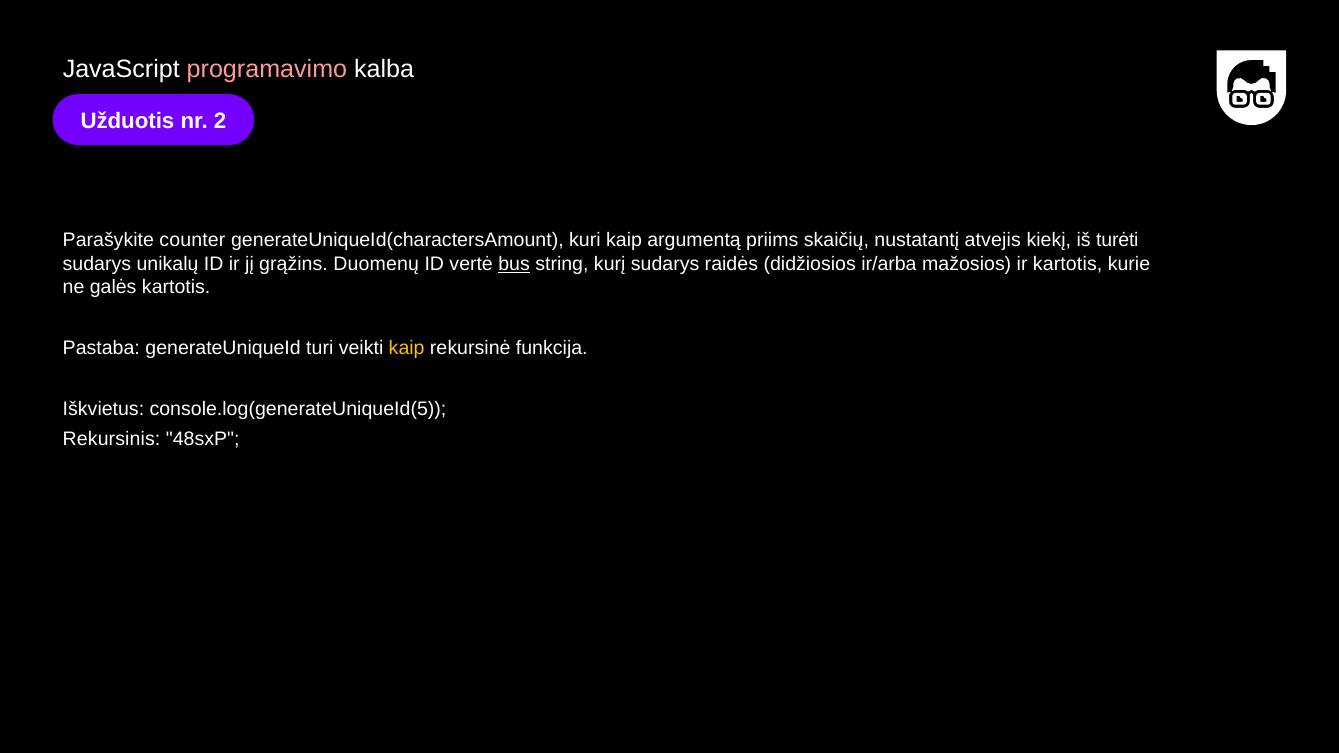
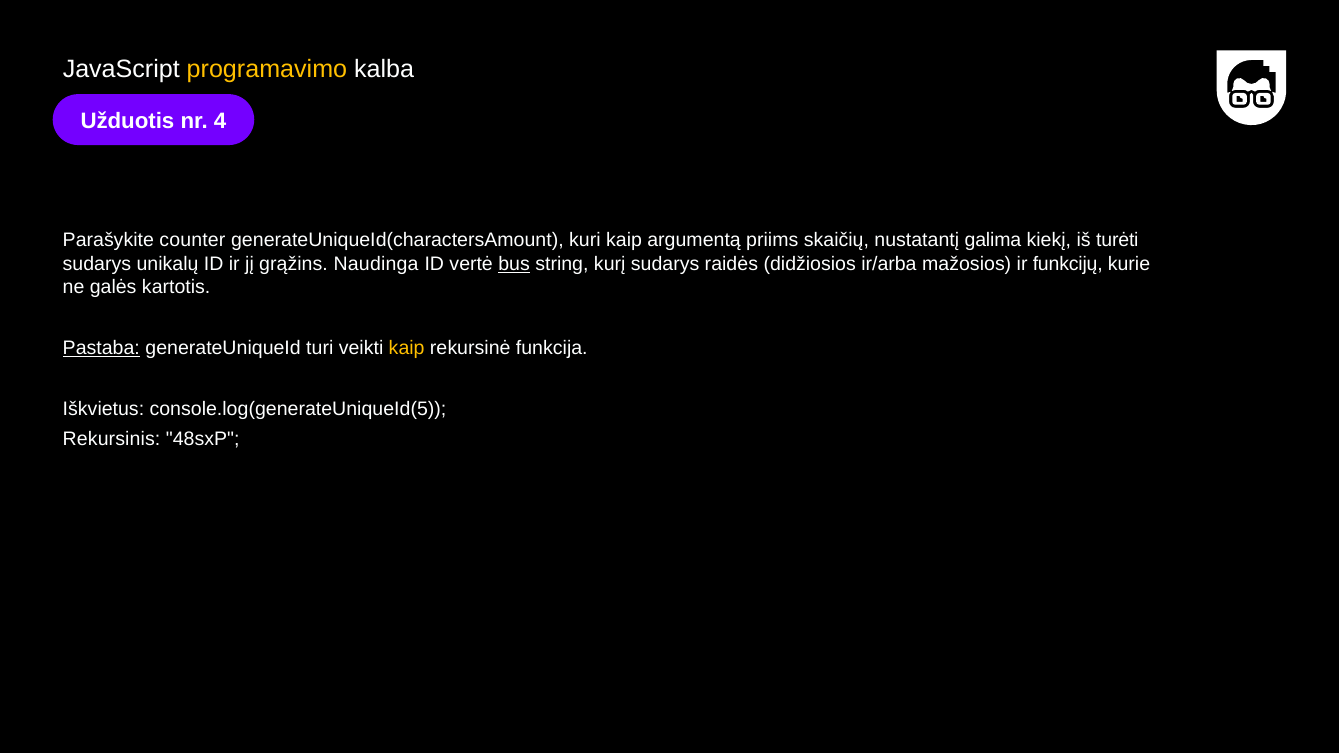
programavimo colour: pink -> yellow
2: 2 -> 4
atvejis: atvejis -> galima
Duomenų: Duomenų -> Naudinga
ir kartotis: kartotis -> funkcijų
Pastaba underline: none -> present
